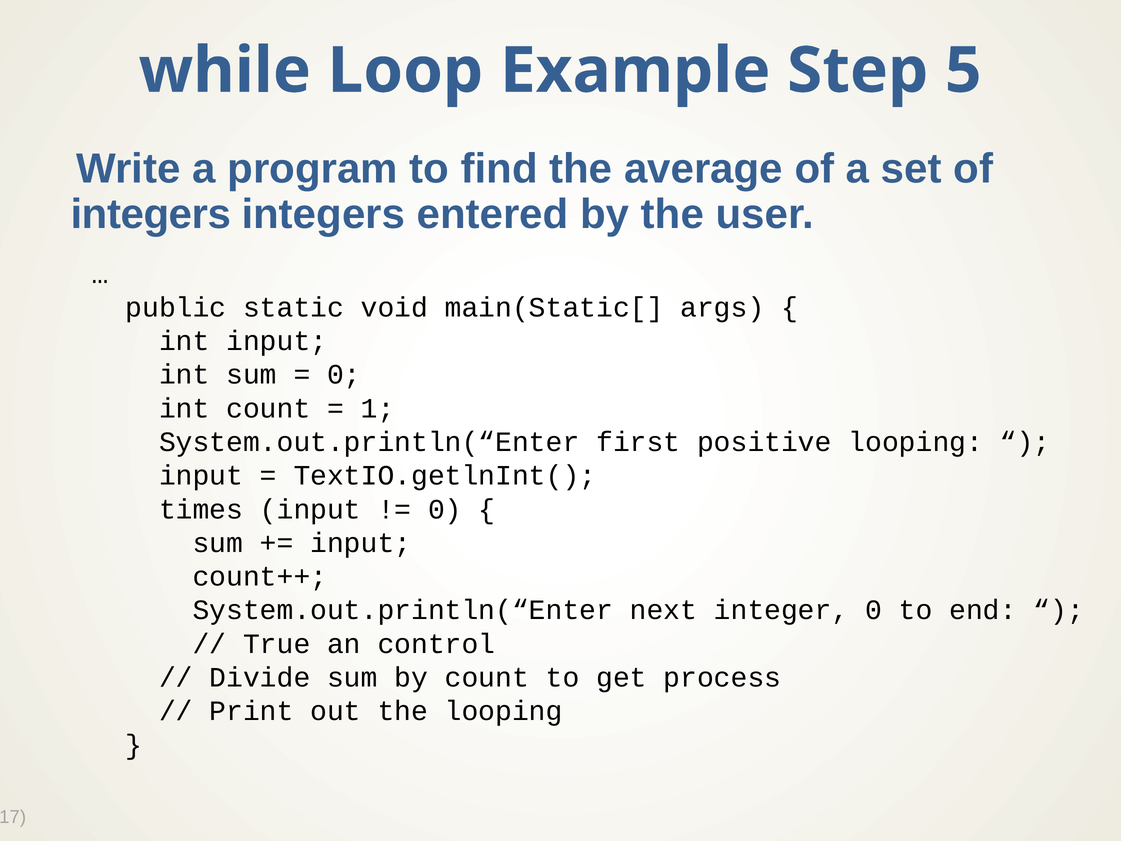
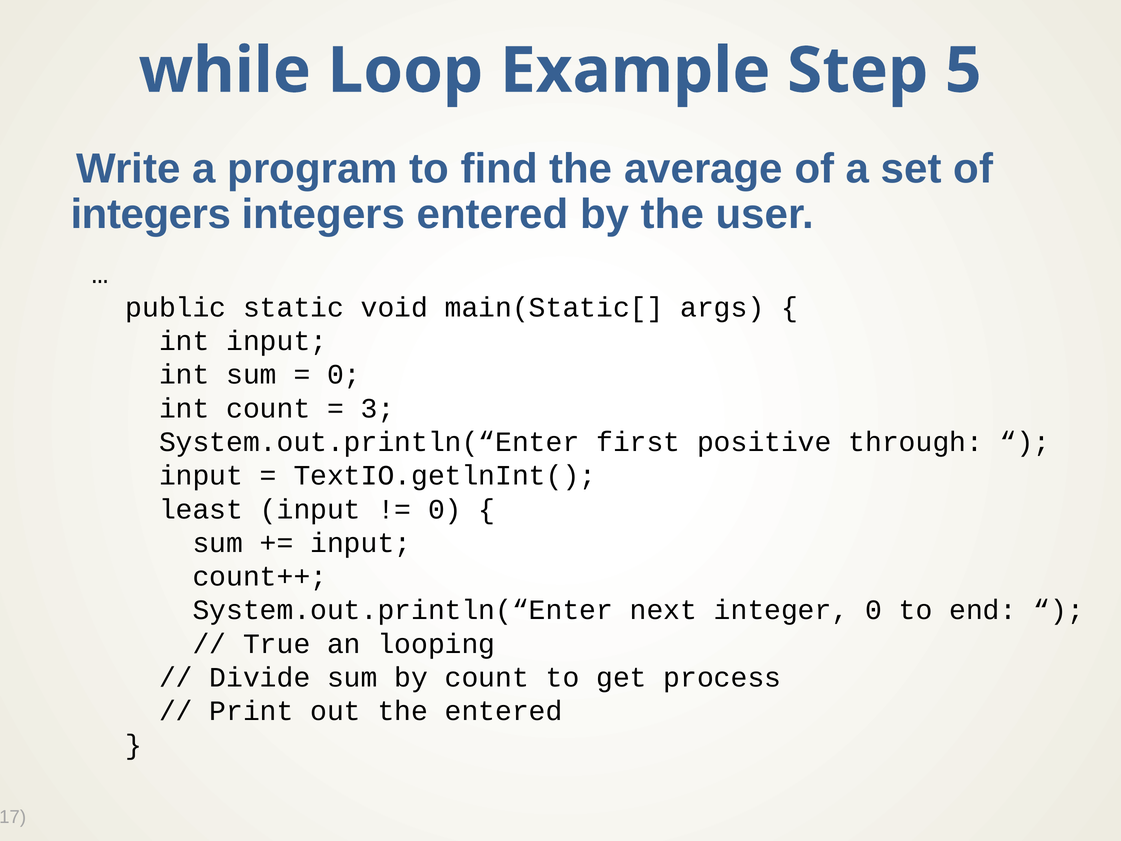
1: 1 -> 3
positive looping: looping -> through
times: times -> least
control: control -> looping
the looping: looping -> entered
